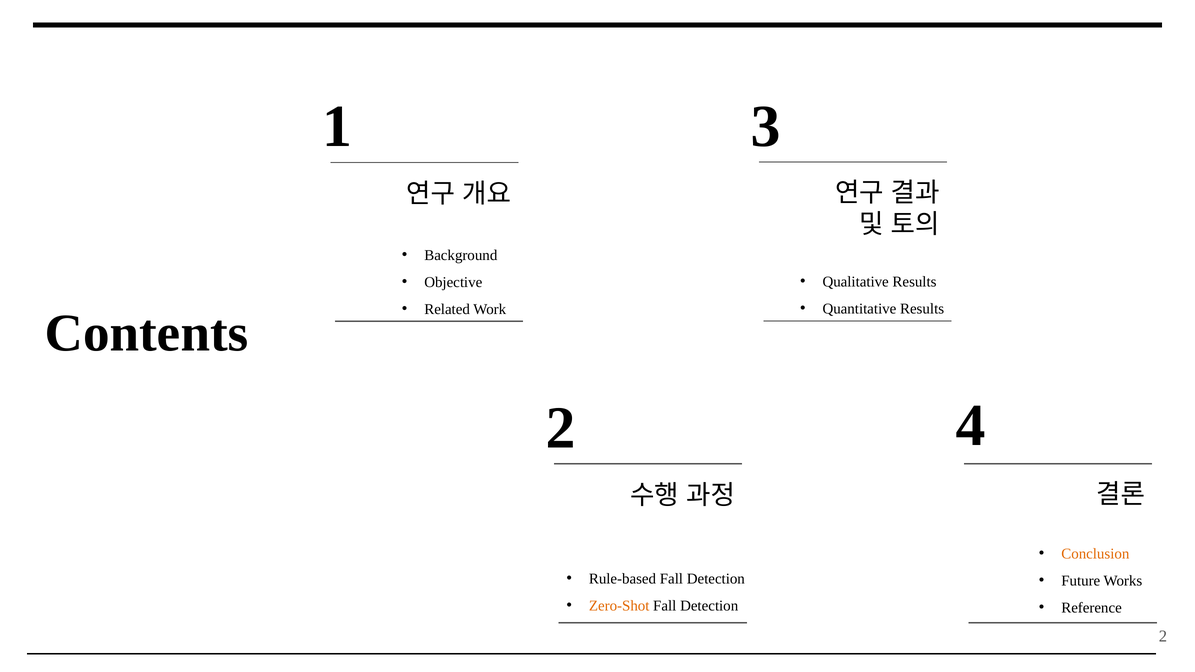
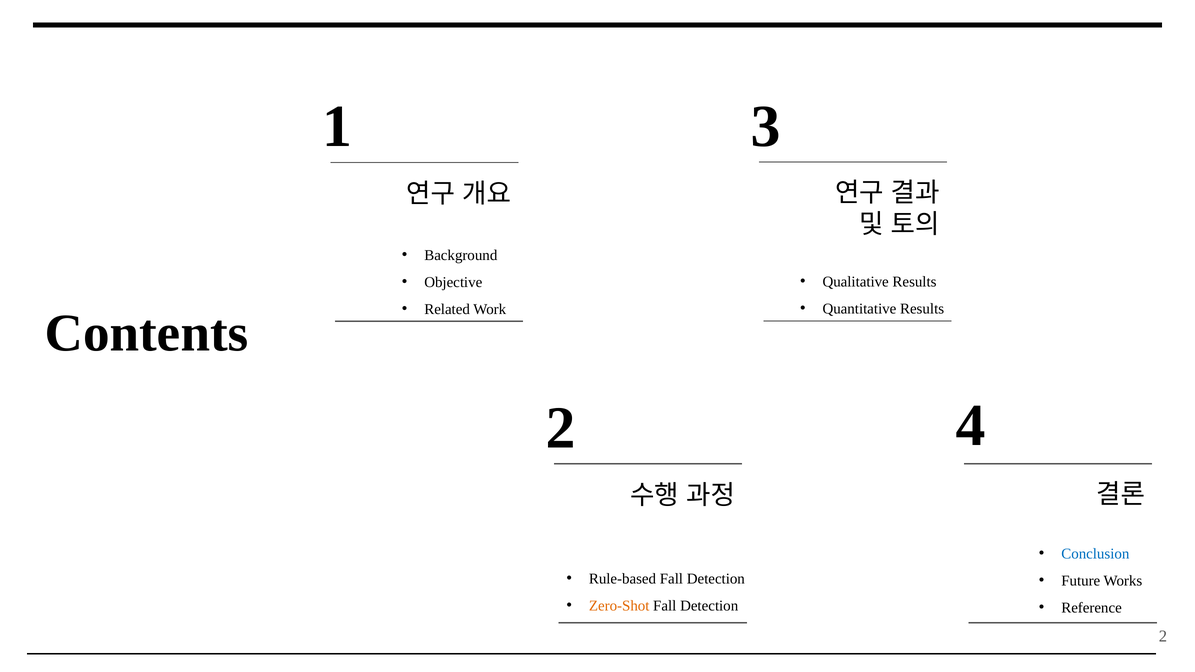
Conclusion colour: orange -> blue
